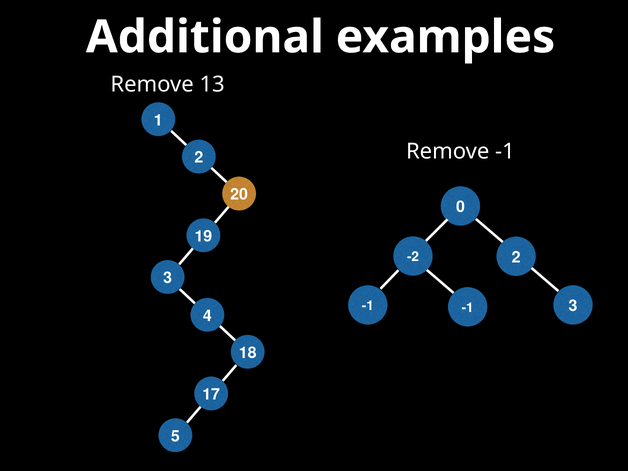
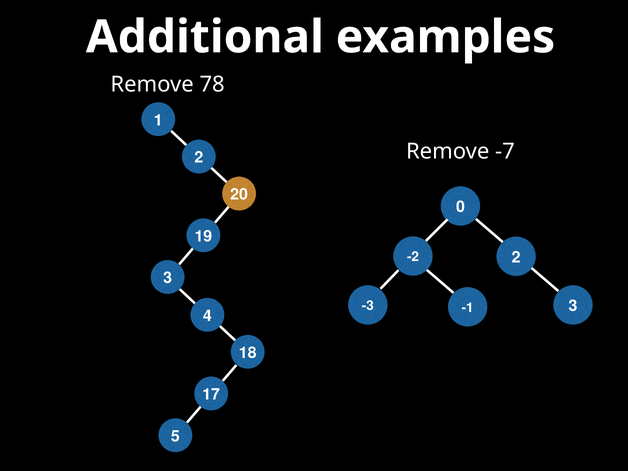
13: 13 -> 78
Remove -1: -1 -> -7
-1 at (368, 306): -1 -> -3
